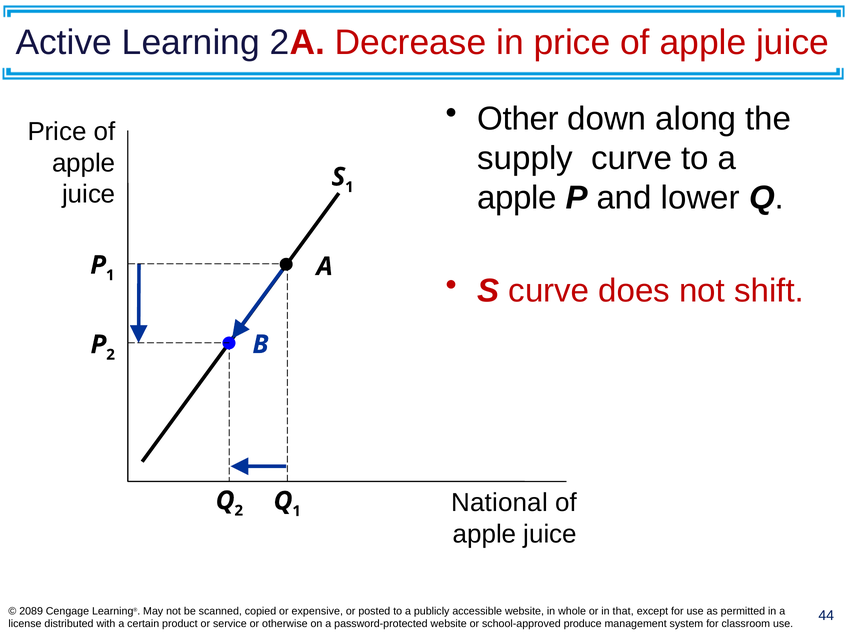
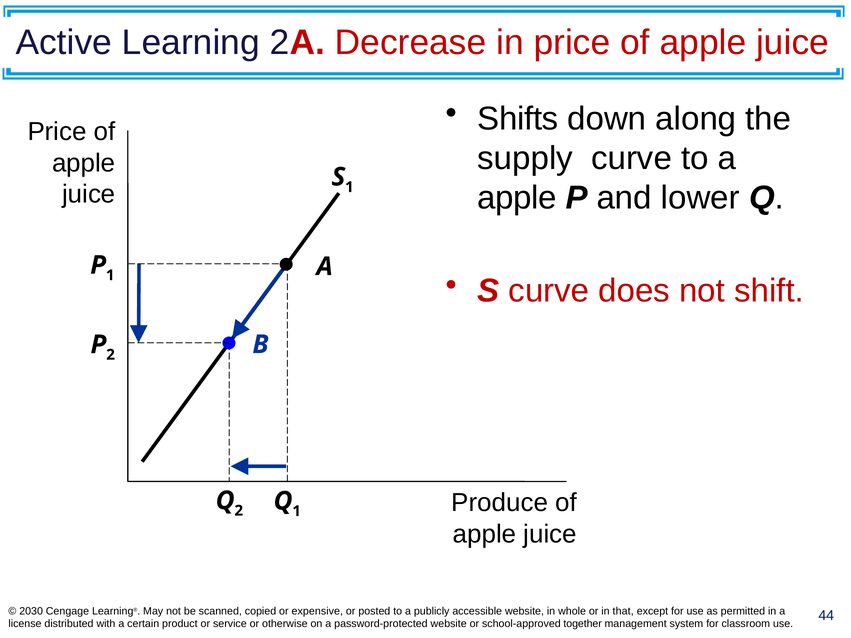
Other: Other -> Shifts
National: National -> Produce
2089: 2089 -> 2030
produce: produce -> together
